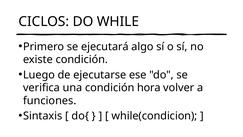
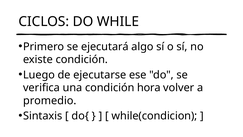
funciones: funciones -> promedio
